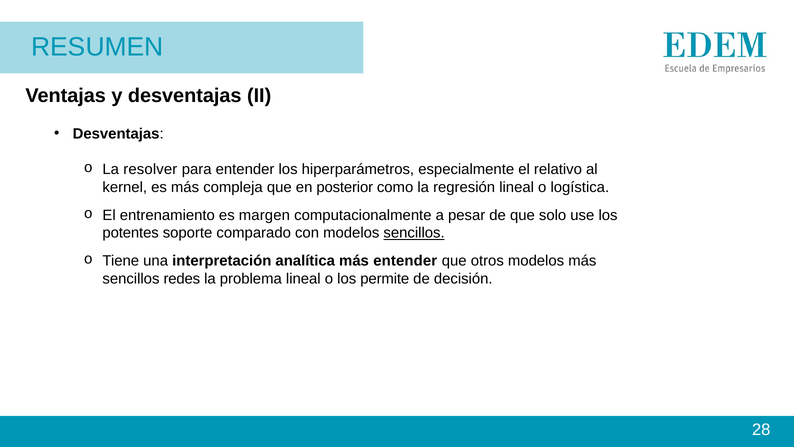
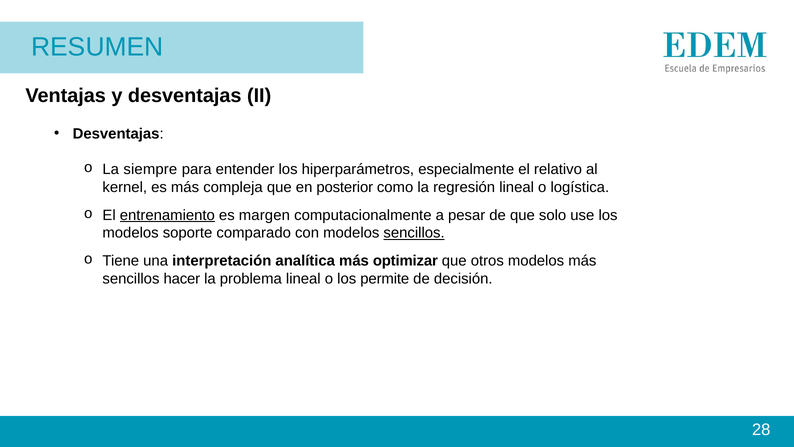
resolver: resolver -> siempre
entrenamiento underline: none -> present
potentes at (131, 233): potentes -> modelos
más entender: entender -> optimizar
redes: redes -> hacer
